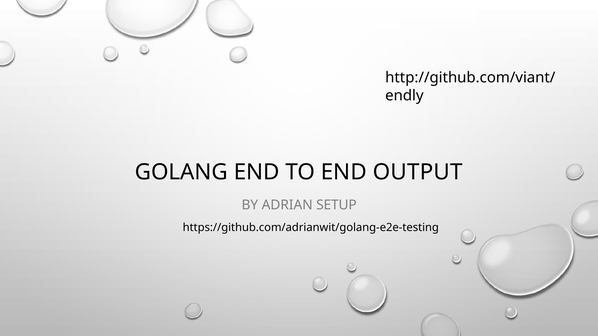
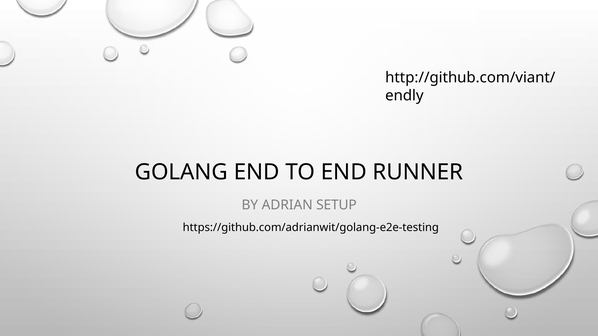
OUTPUT: OUTPUT -> RUNNER
